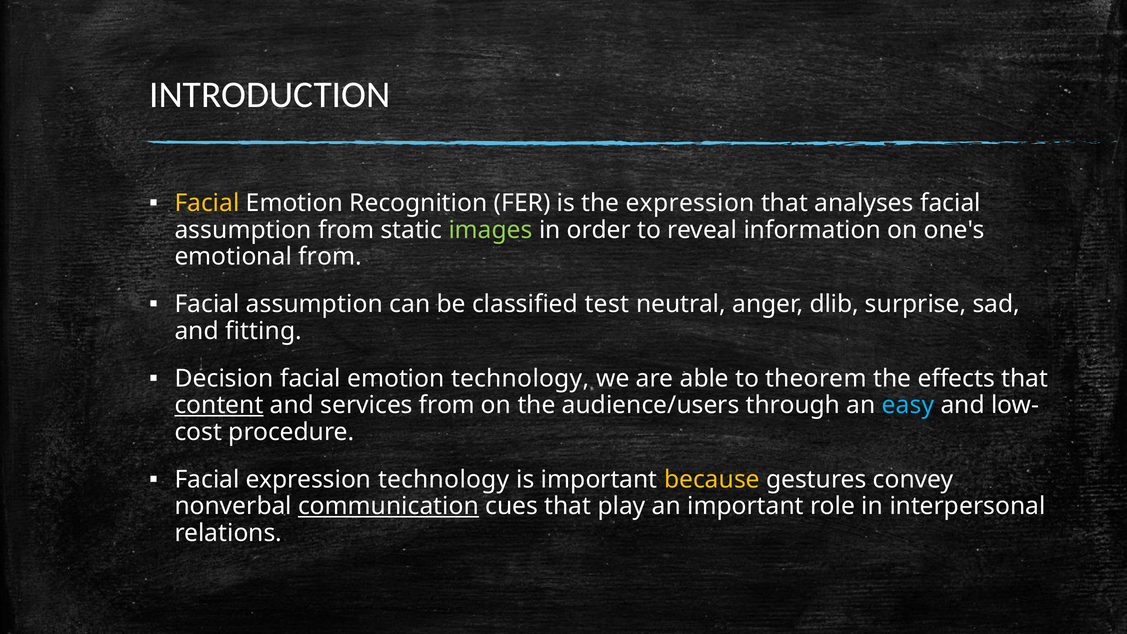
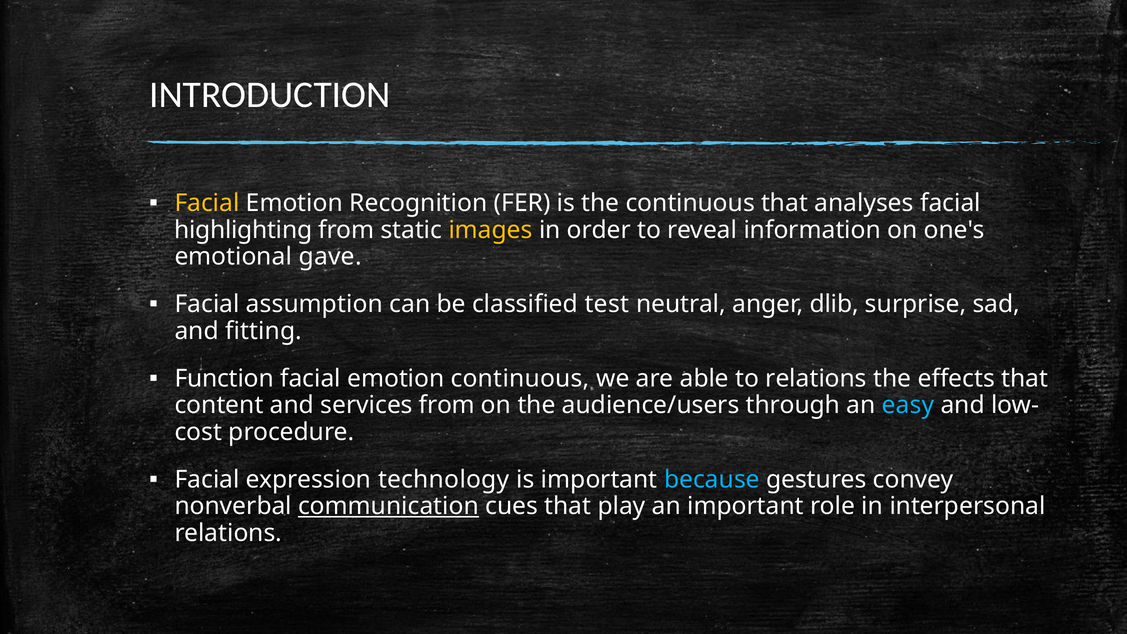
the expression: expression -> continuous
assumption at (243, 230): assumption -> highlighting
images colour: light green -> yellow
emotional from: from -> gave
Decision: Decision -> Function
emotion technology: technology -> continuous
to theorem: theorem -> relations
content underline: present -> none
because colour: yellow -> light blue
